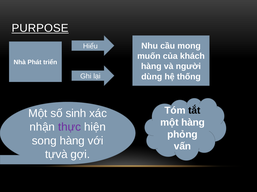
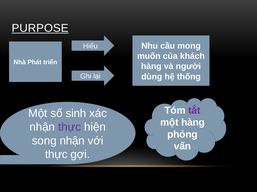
tắt colour: black -> purple
song hàng: hàng -> nhận
tựvà at (56, 155): tựvà -> thực
